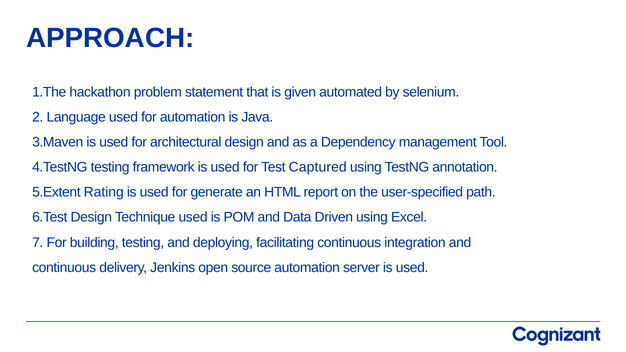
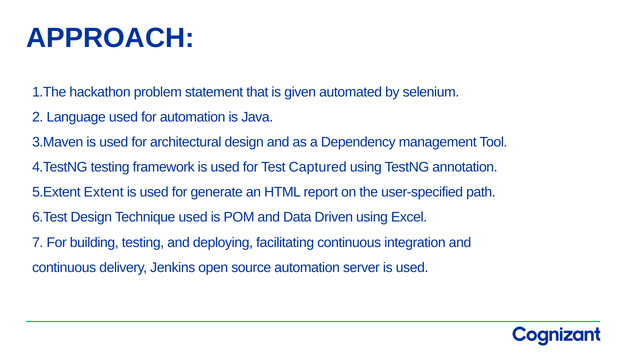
Rating: Rating -> Extent
